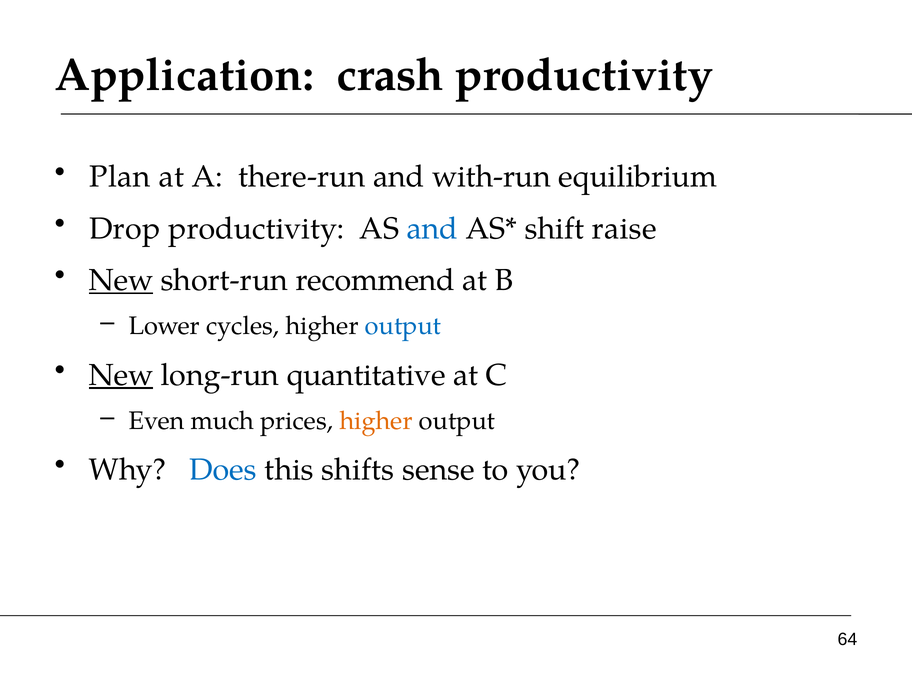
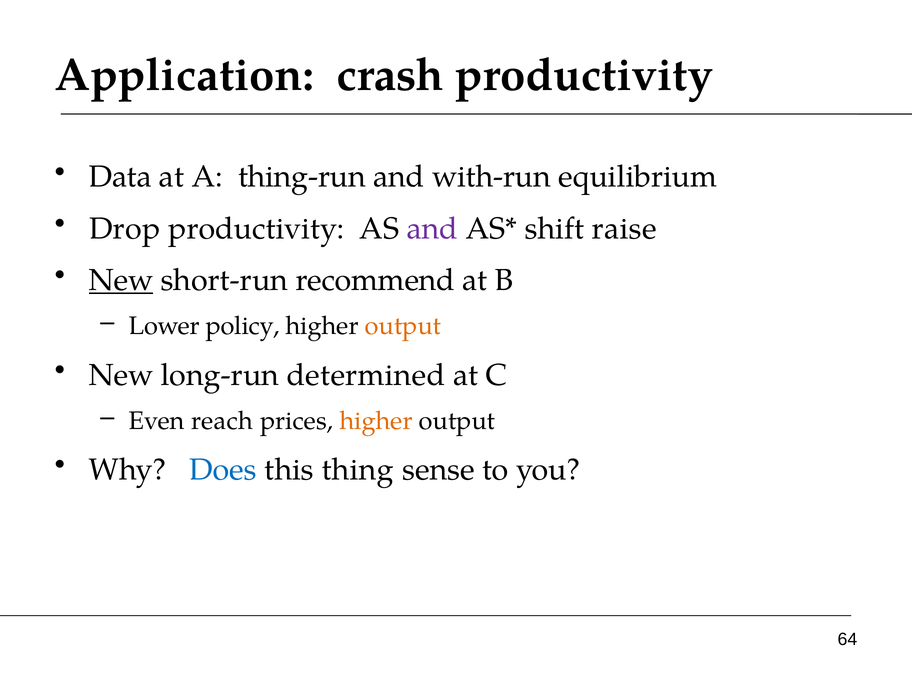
Plan: Plan -> Data
there-run: there-run -> thing-run
and at (432, 229) colour: blue -> purple
cycles: cycles -> policy
output at (403, 326) colour: blue -> orange
New at (121, 375) underline: present -> none
quantitative: quantitative -> determined
much: much -> reach
shifts: shifts -> thing
